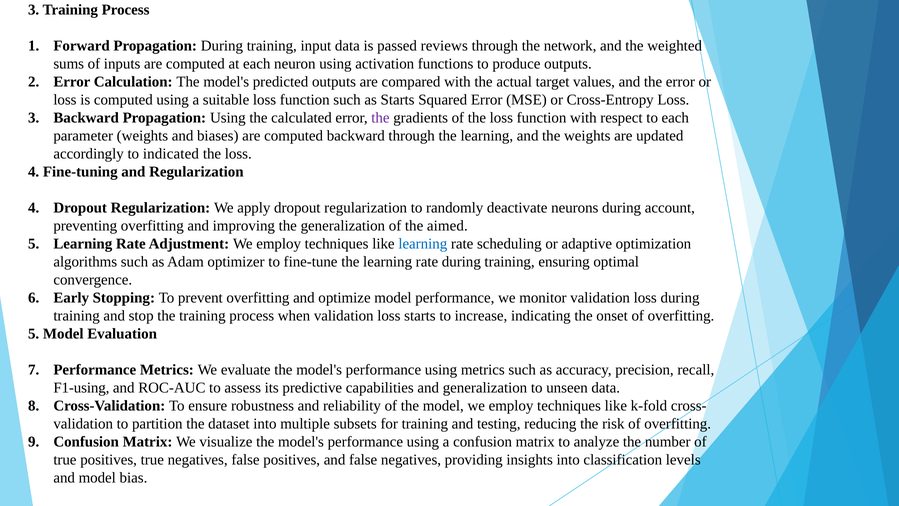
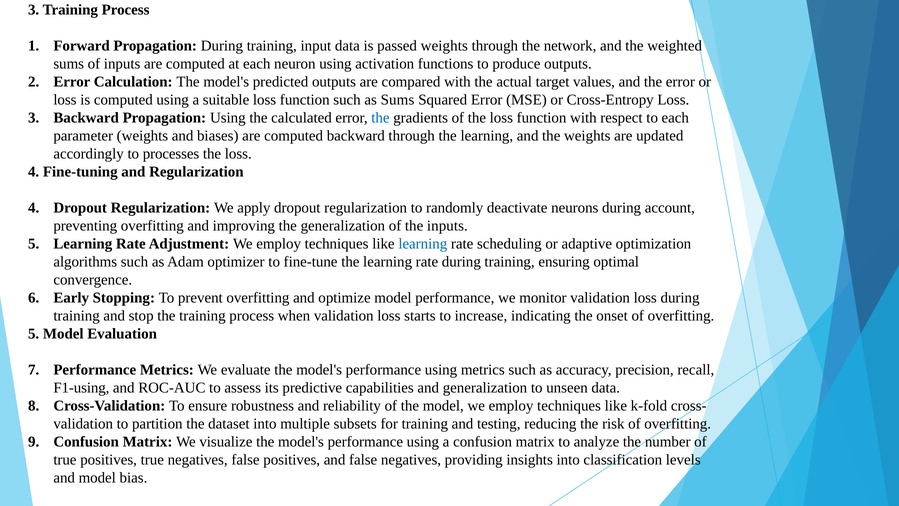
passed reviews: reviews -> weights
as Starts: Starts -> Sums
the at (380, 118) colour: purple -> blue
indicated: indicated -> processes
the aimed: aimed -> inputs
